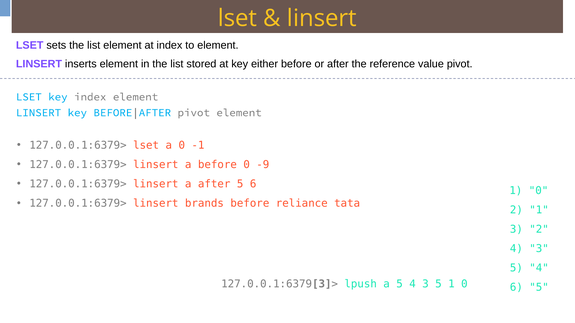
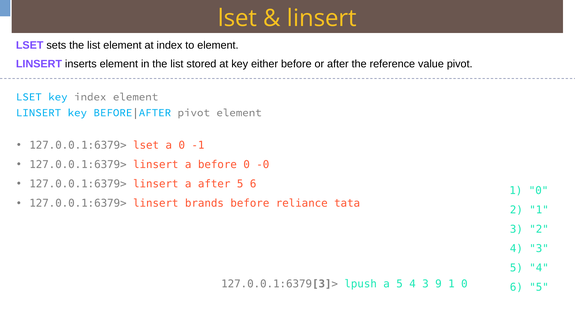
-9: -9 -> -0
5 4 3 5: 5 -> 9
